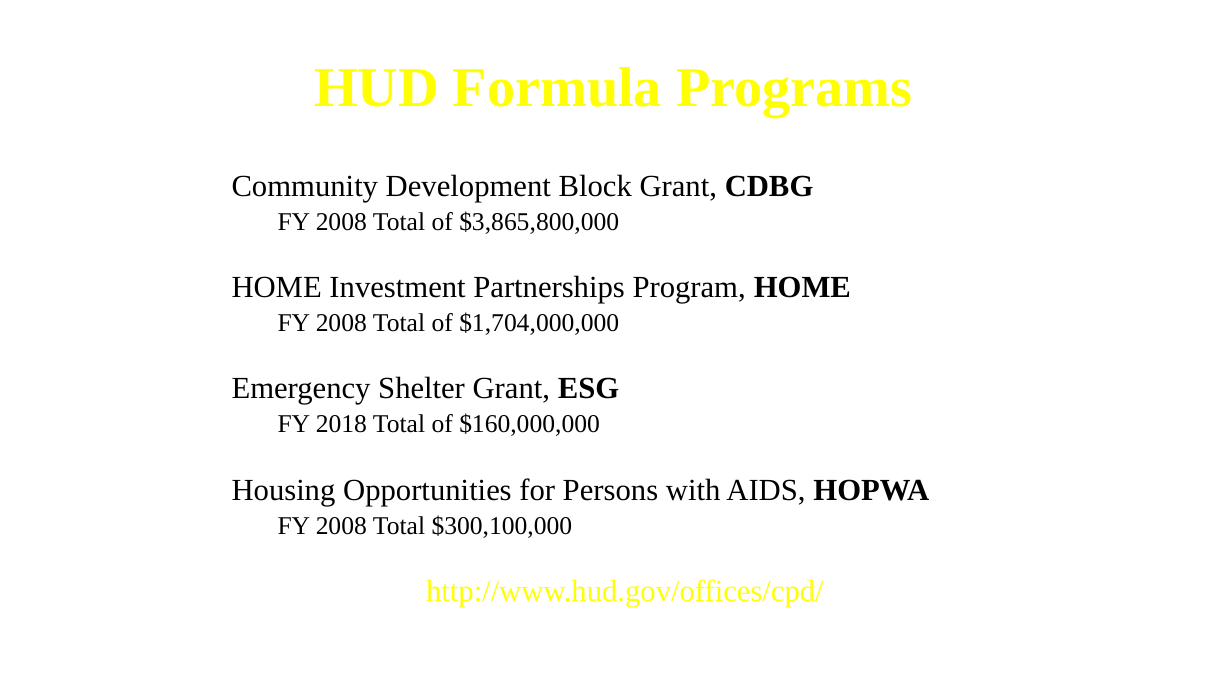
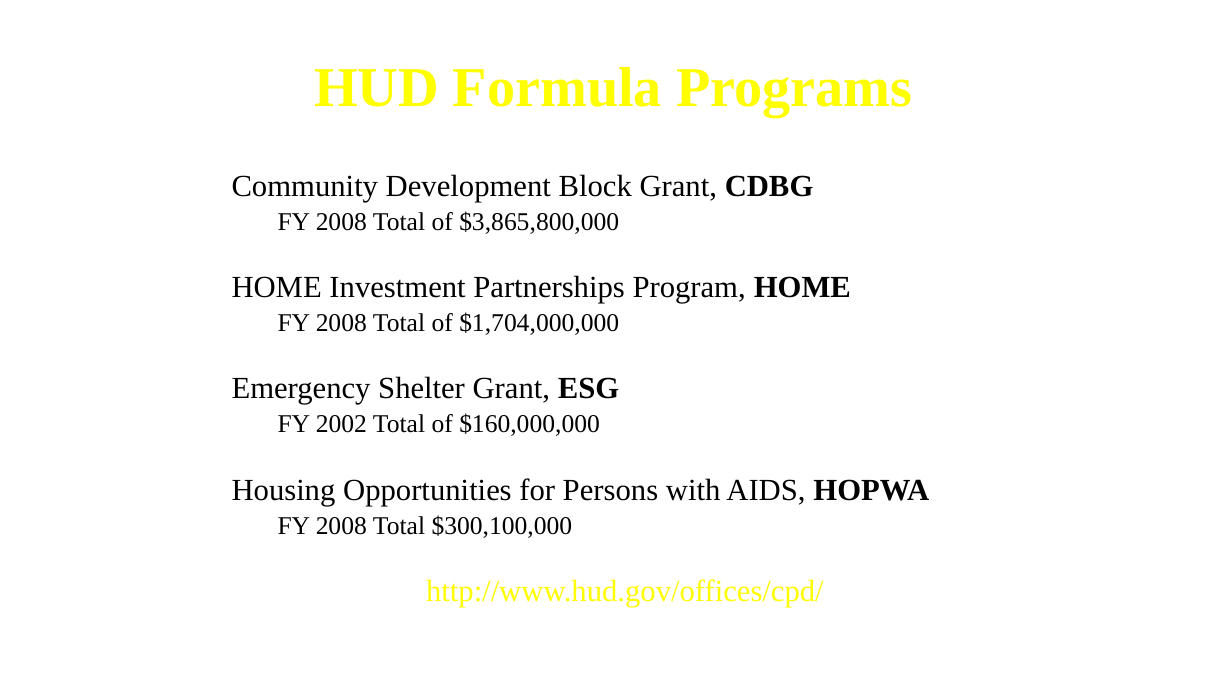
2018: 2018 -> 2002
